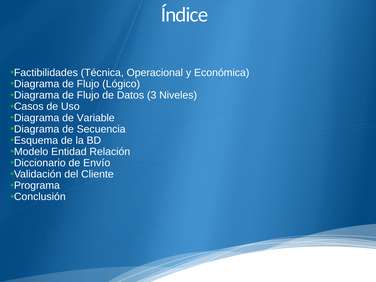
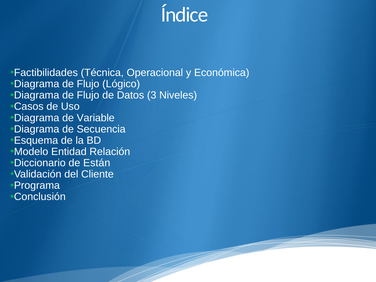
Envío: Envío -> Están
